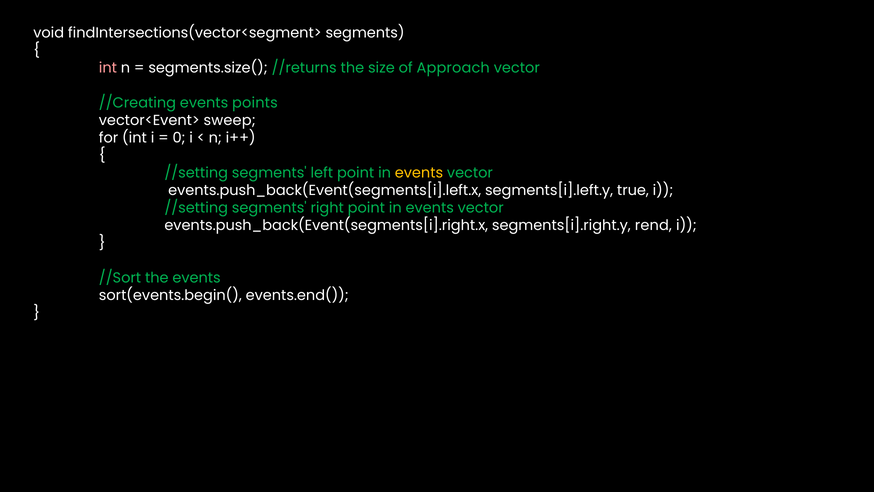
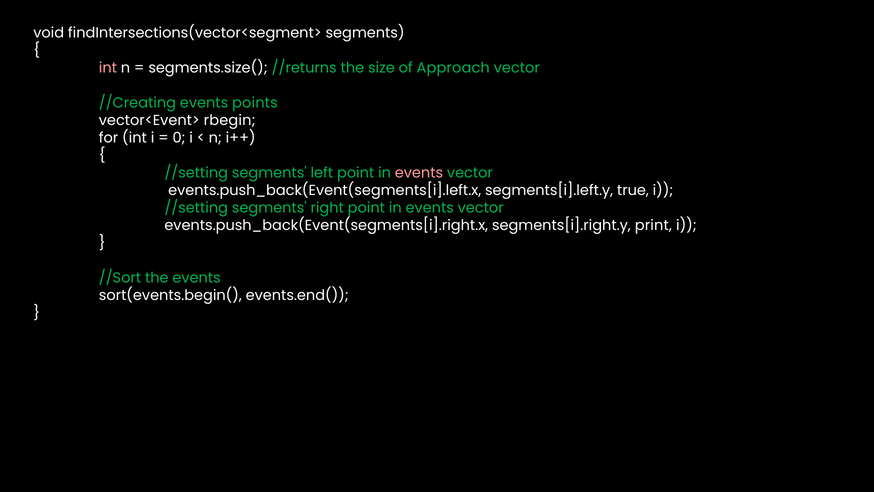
sweep: sweep -> rbegin
events at (419, 173) colour: yellow -> pink
rend: rend -> print
